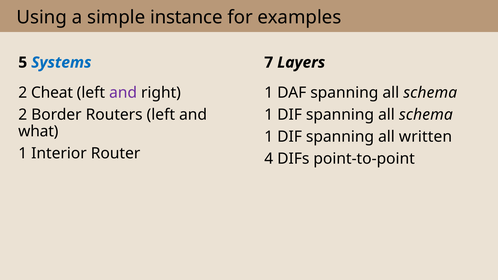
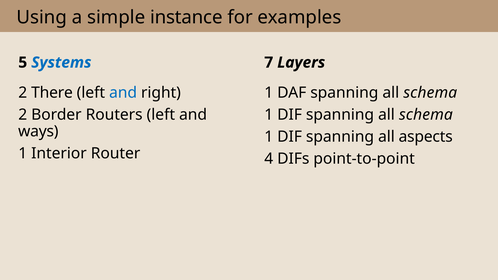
Cheat: Cheat -> There
and at (123, 93) colour: purple -> blue
what: what -> ways
written: written -> aspects
